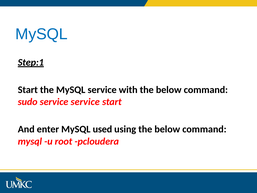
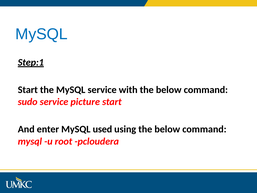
service service: service -> picture
